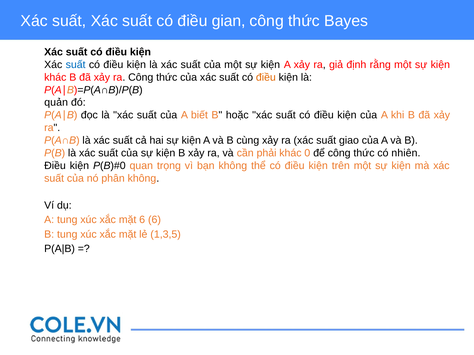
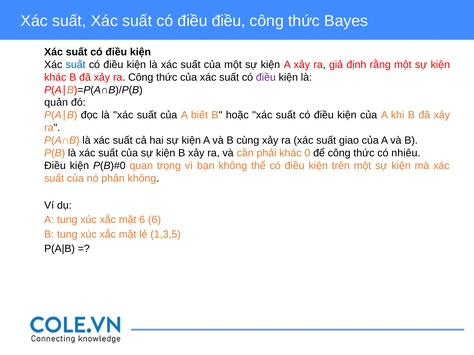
điều gian: gian -> điều
điều at (266, 77) colour: orange -> purple
nhiên: nhiên -> nhiêu
